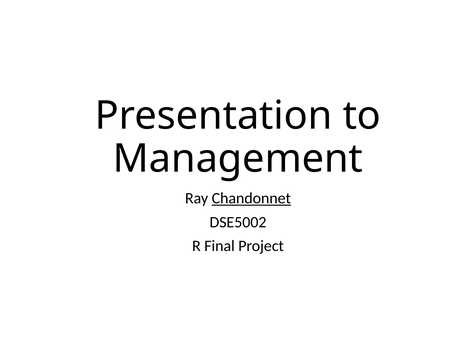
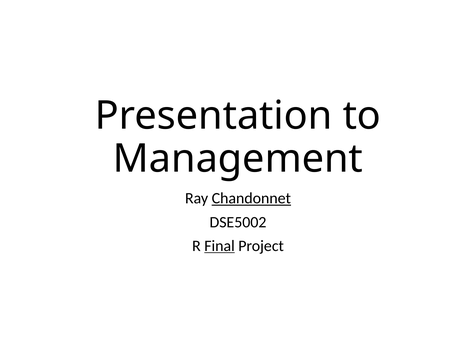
Final underline: none -> present
